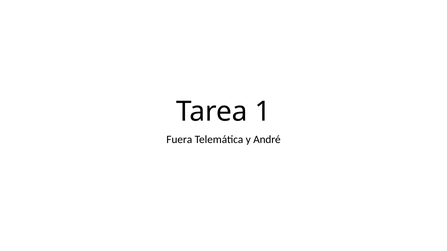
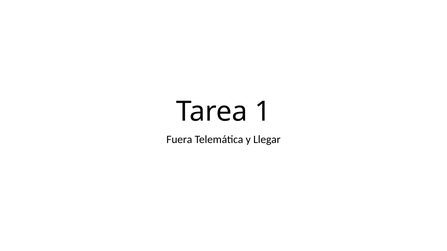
André: André -> Llegar
